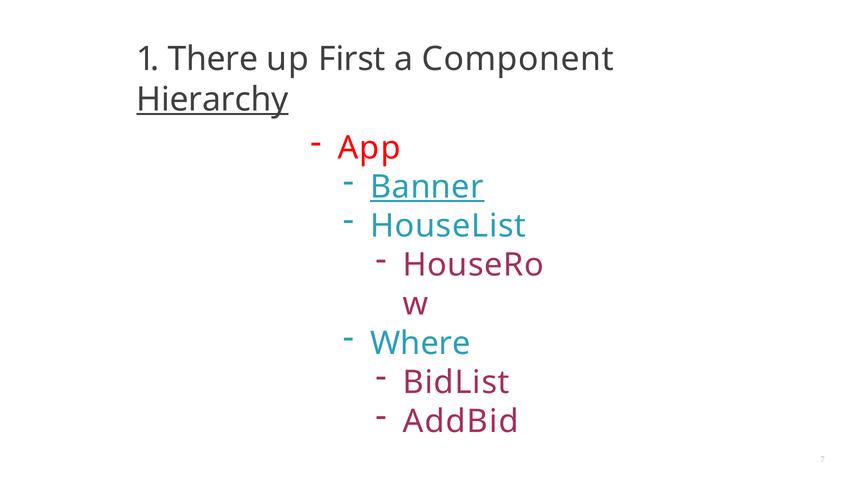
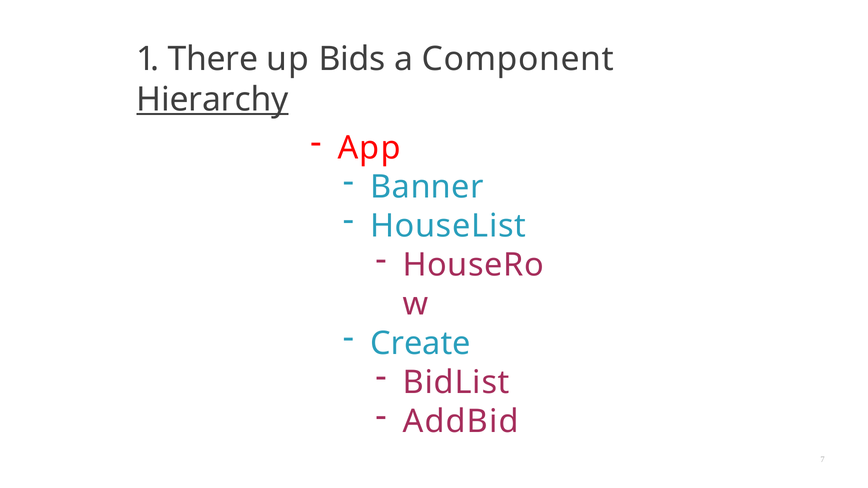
First: First -> Bids
Banner underline: present -> none
Where: Where -> Create
